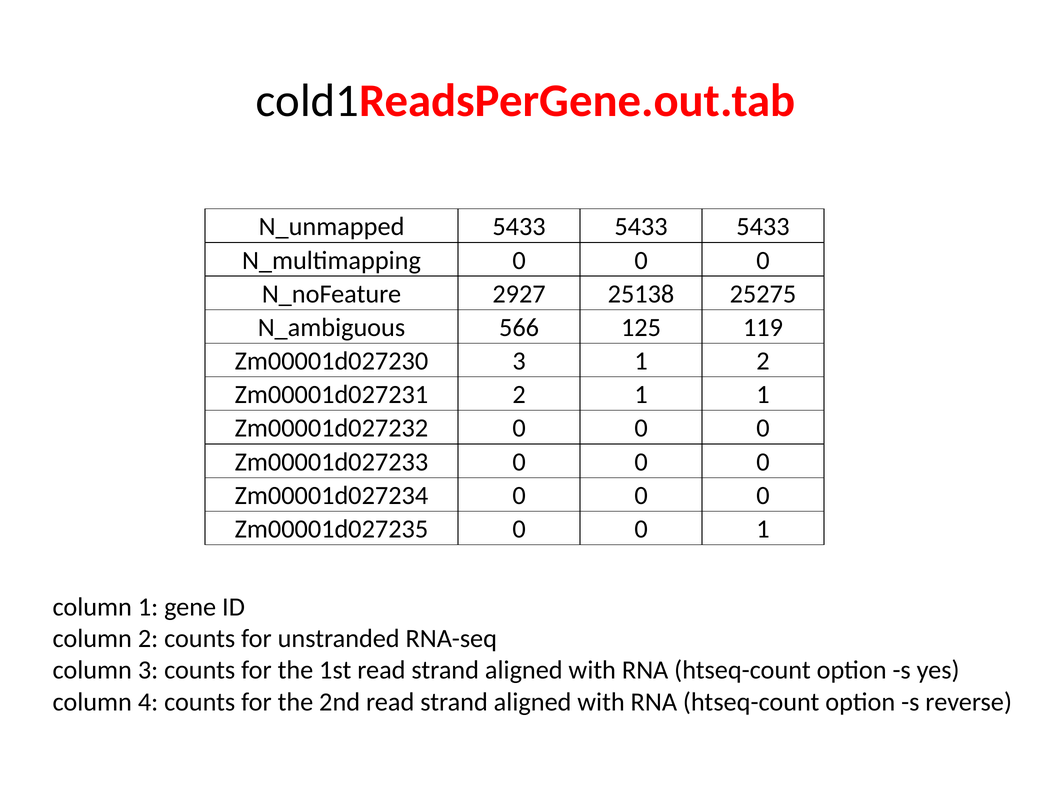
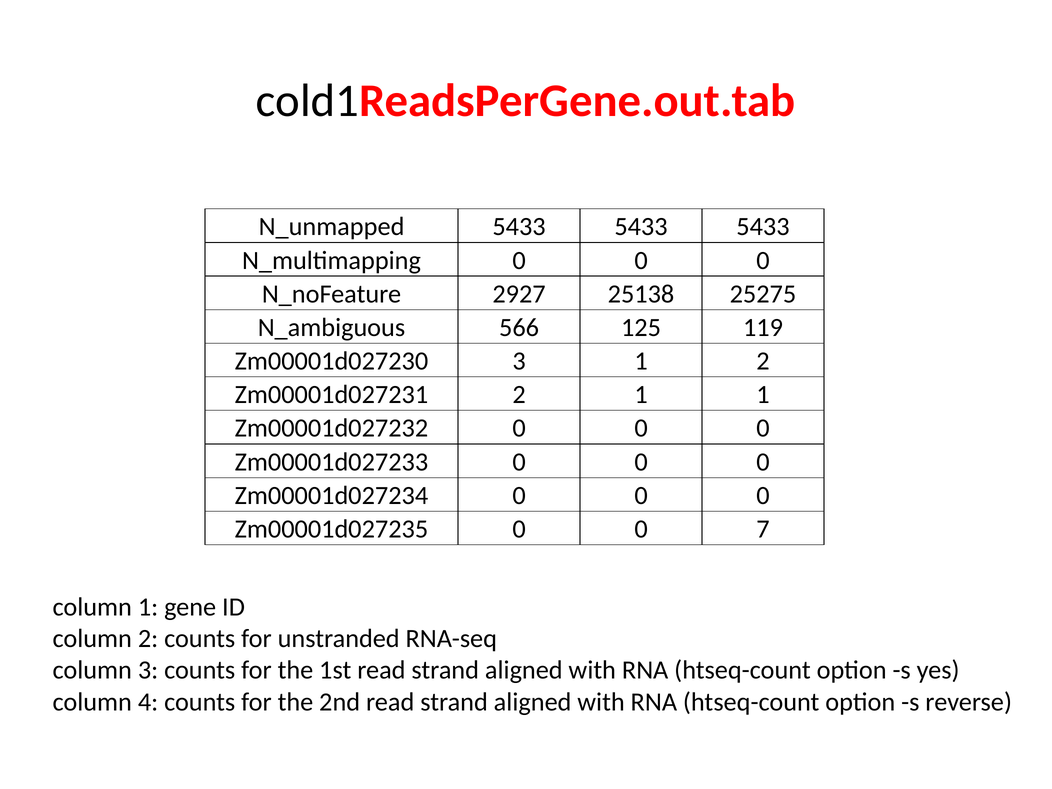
0 1: 1 -> 7
